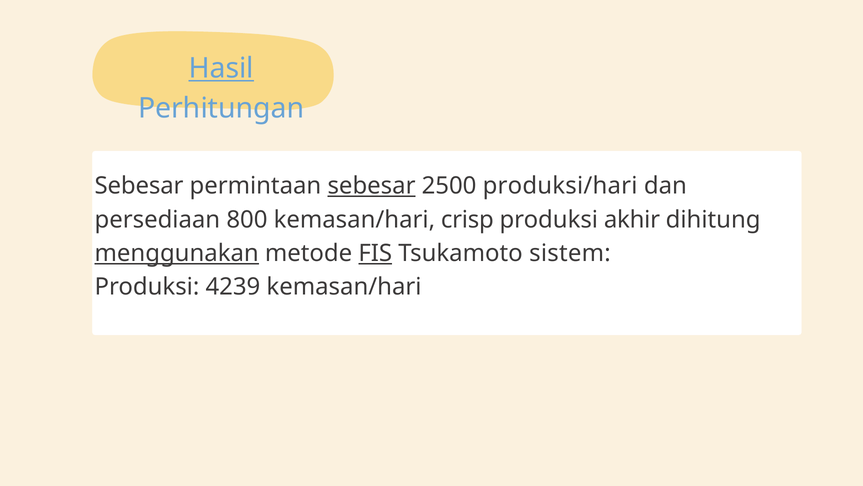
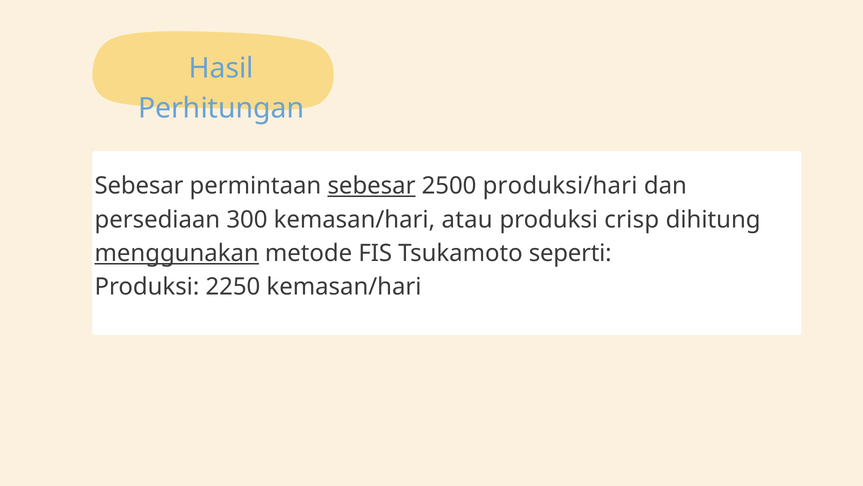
Hasil underline: present -> none
800: 800 -> 300
crisp: crisp -> atau
akhir: akhir -> crisp
FIS underline: present -> none
sistem: sistem -> seperti
4239: 4239 -> 2250
